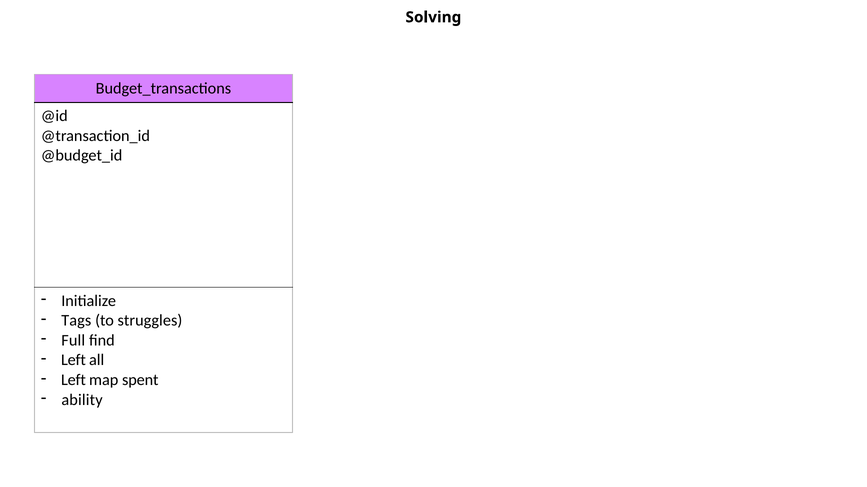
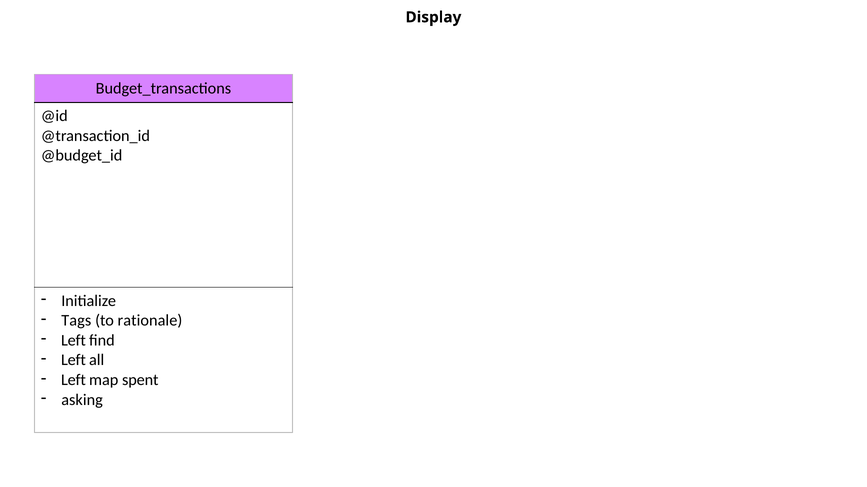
Solving: Solving -> Display
struggles: struggles -> rationale
Full at (73, 341): Full -> Left
ability: ability -> asking
